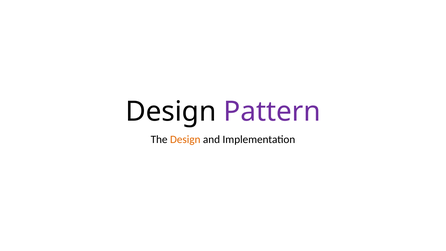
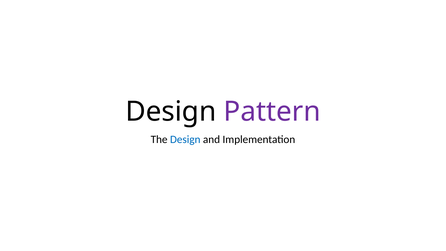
Design at (185, 139) colour: orange -> blue
